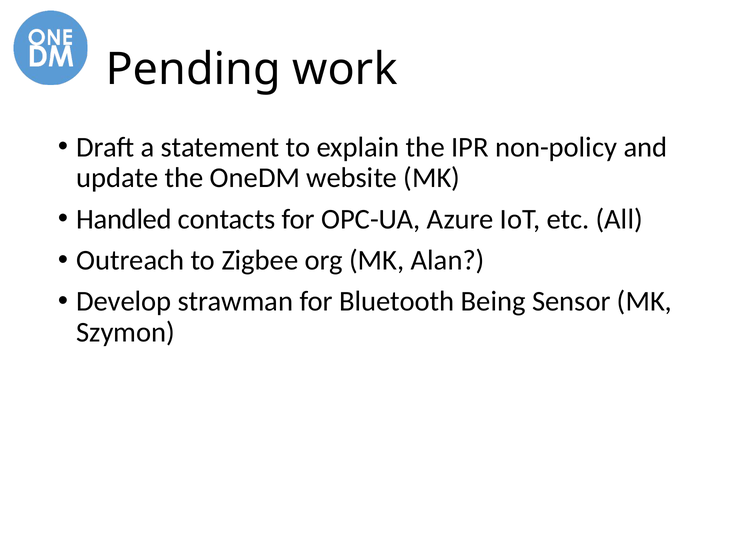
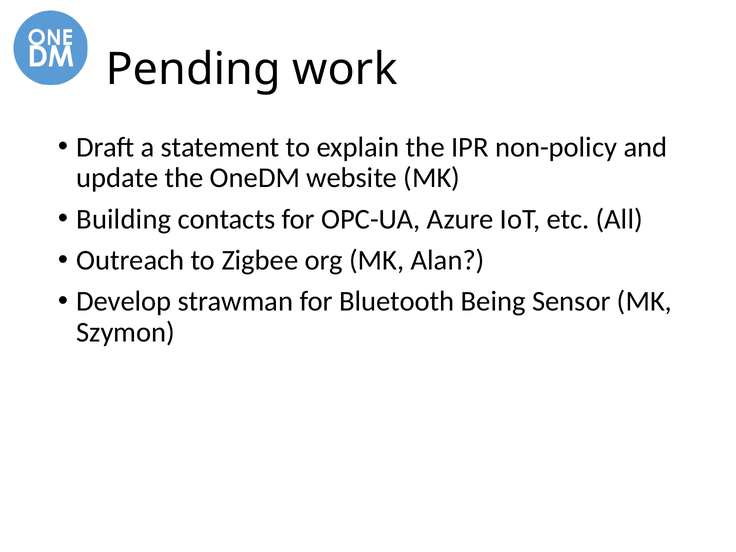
Handled: Handled -> Building
